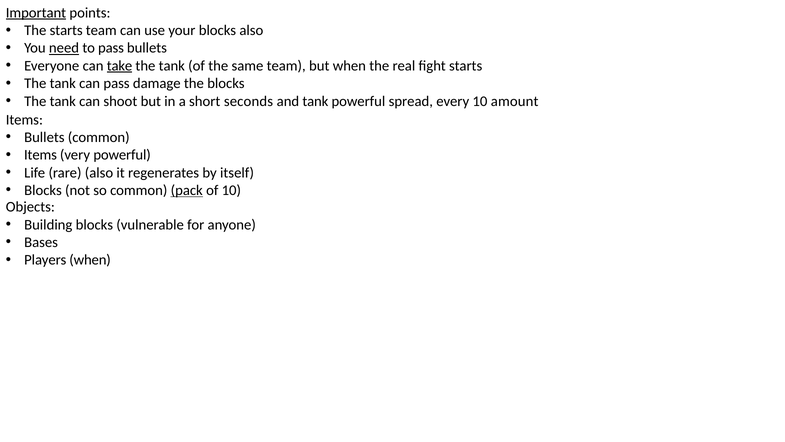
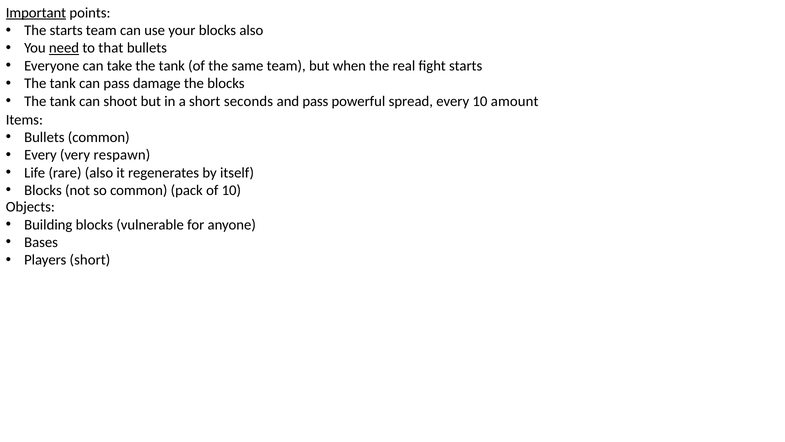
to pass: pass -> that
take underline: present -> none
and tank: tank -> pass
Items at (40, 155): Items -> Every
very powerful: powerful -> respawn
pack underline: present -> none
Players when: when -> short
